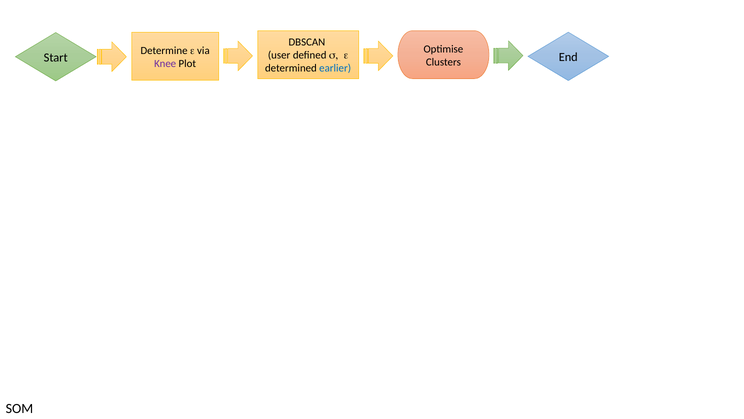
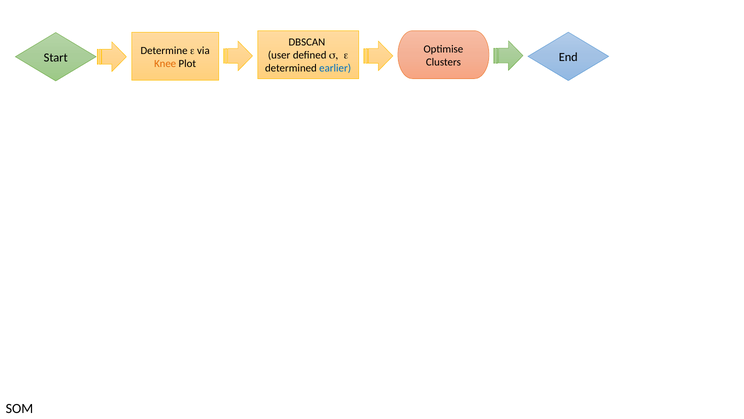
Knee colour: purple -> orange
